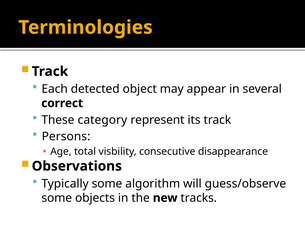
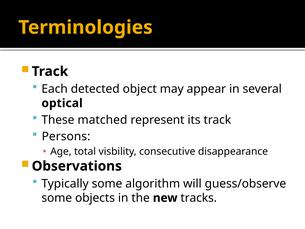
correct: correct -> optical
category: category -> matched
